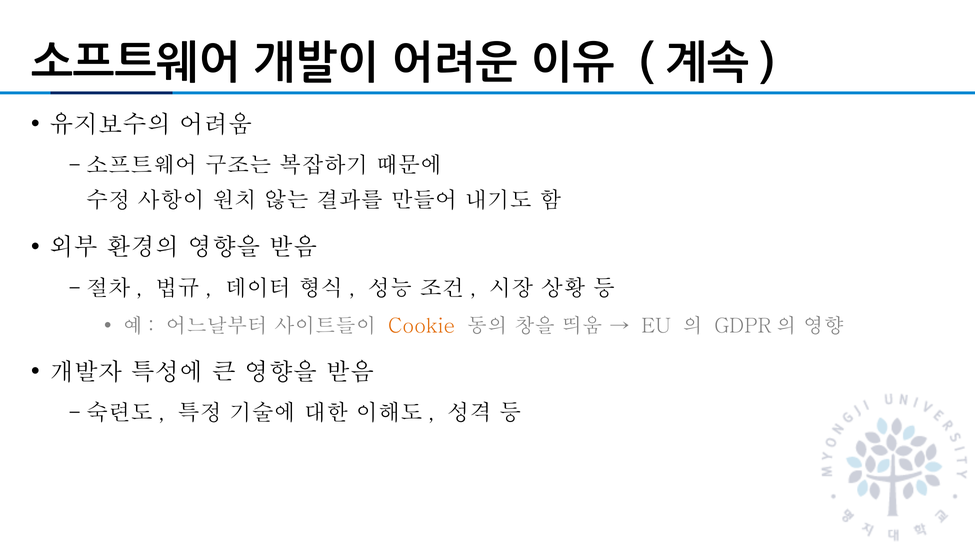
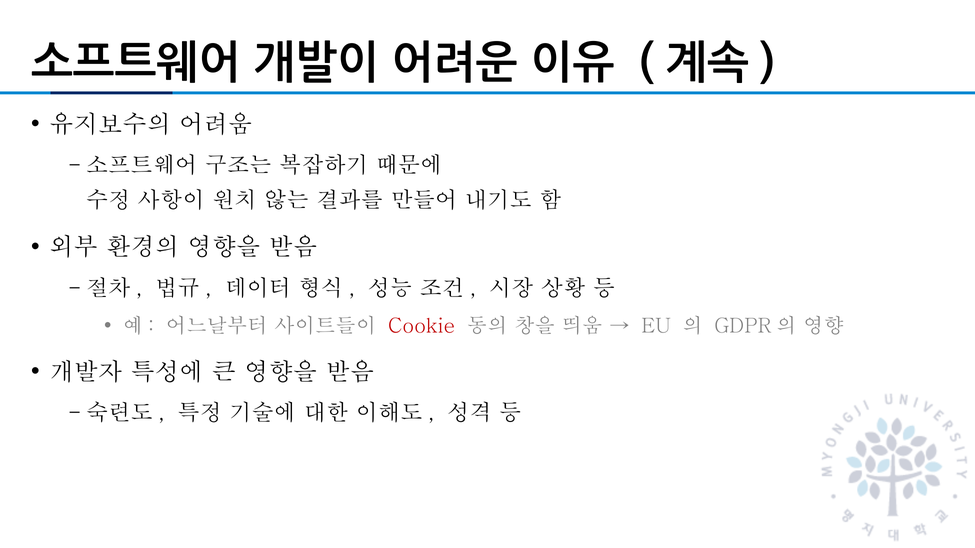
Cookie colour: orange -> red
